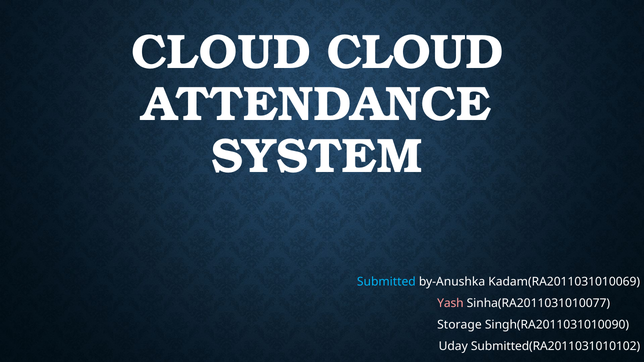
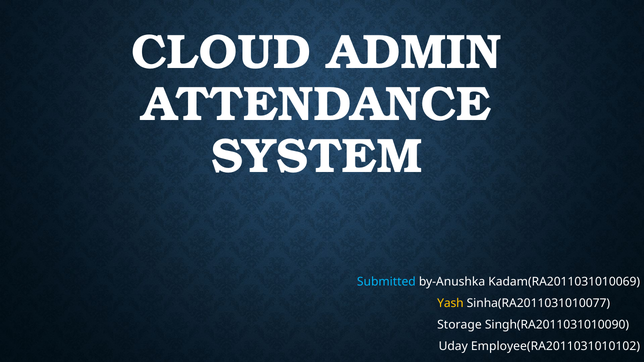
CLOUD CLOUD: CLOUD -> ADMIN
Yash colour: pink -> yellow
Submitted(RA2011031010102: Submitted(RA2011031010102 -> Employee(RA2011031010102
